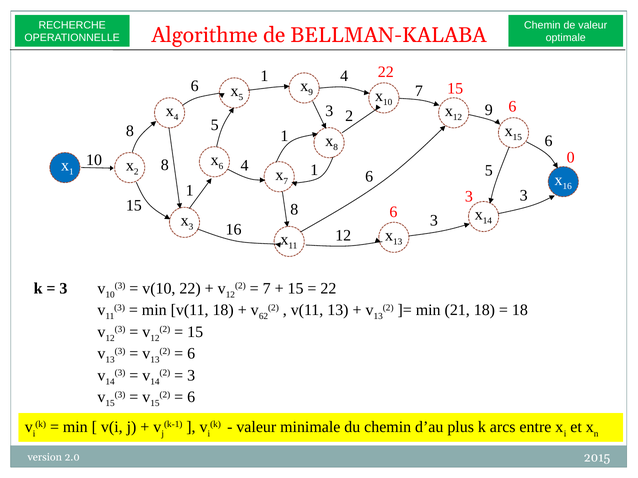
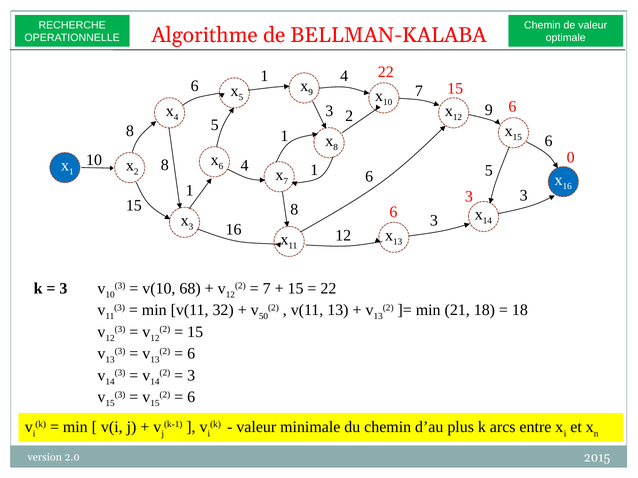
v(10 22: 22 -> 68
v(11 18: 18 -> 32
62: 62 -> 50
